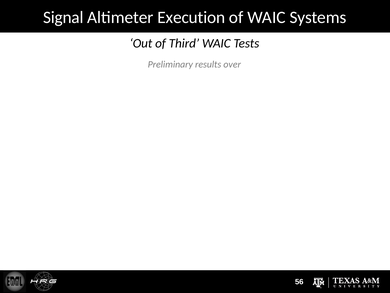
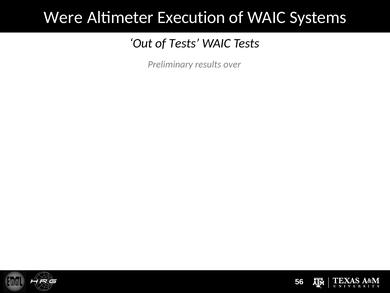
Signal: Signal -> Were
of Third: Third -> Tests
